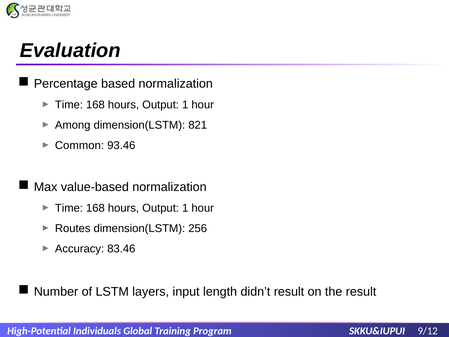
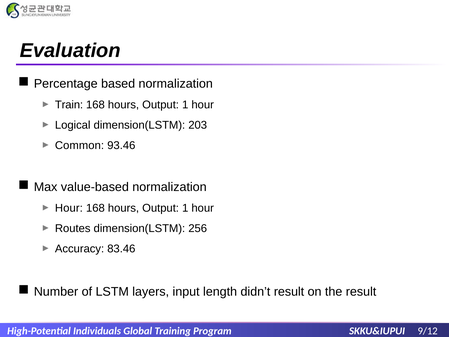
Time at (69, 105): Time -> Train
Among: Among -> Logical
821: 821 -> 203
Time at (69, 208): Time -> Hour
